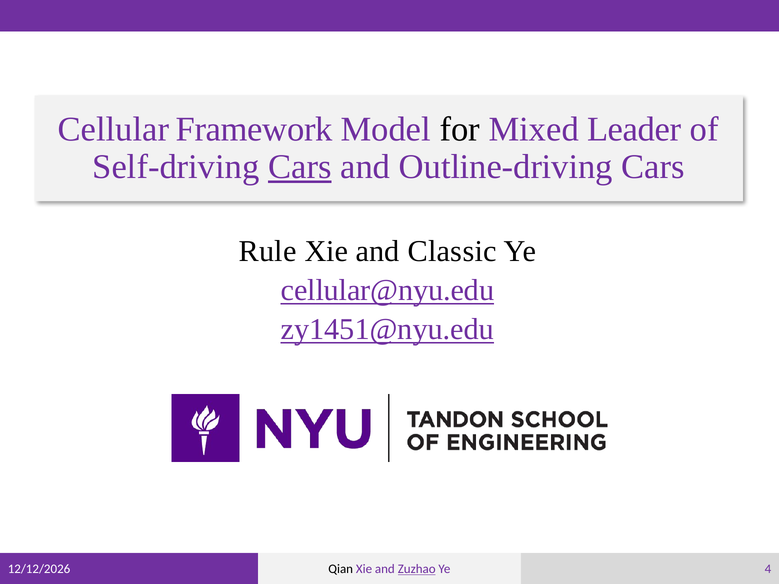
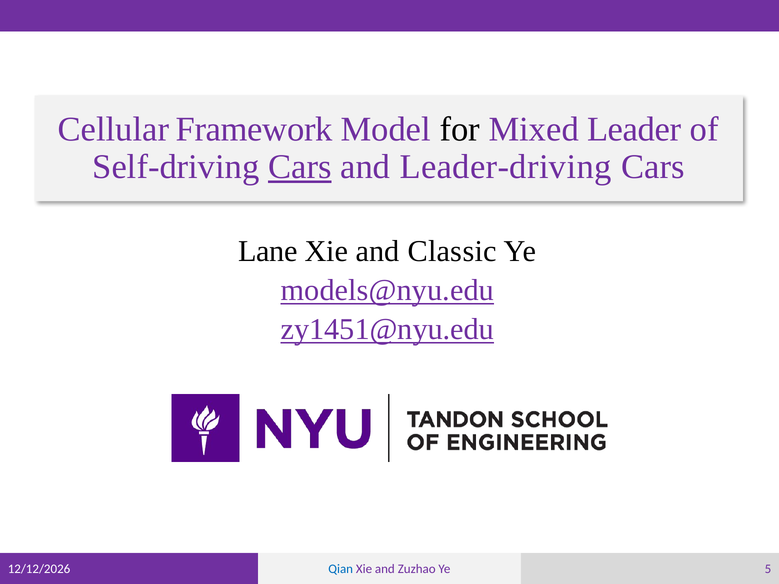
Outline-driving: Outline-driving -> Leader-driving
Rule: Rule -> Lane
cellular@nyu.edu: cellular@nyu.edu -> models@nyu.edu
Qian colour: black -> blue
Zuzhao underline: present -> none
4: 4 -> 5
